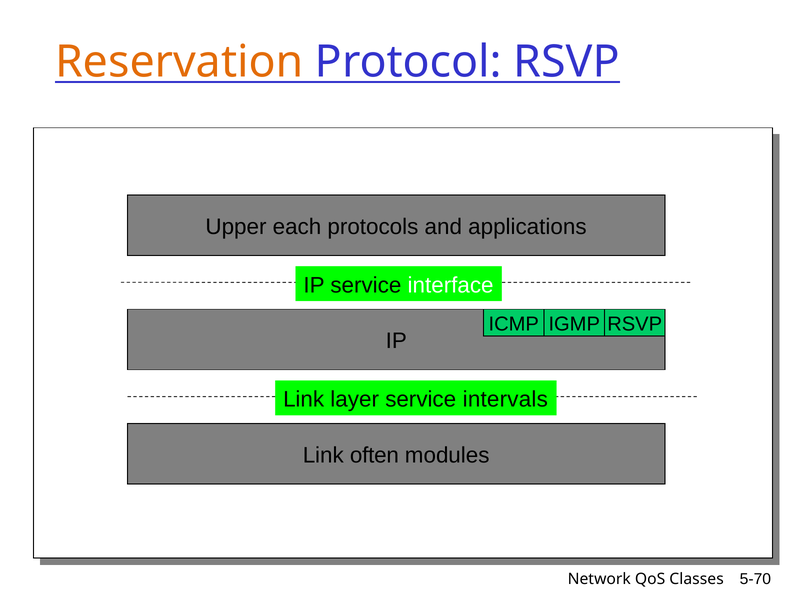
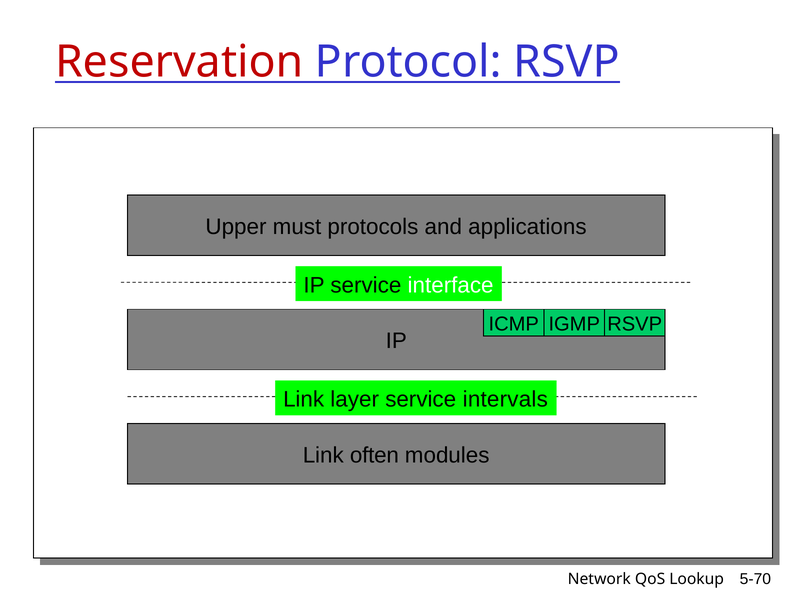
Reservation colour: orange -> red
each: each -> must
Classes: Classes -> Lookup
